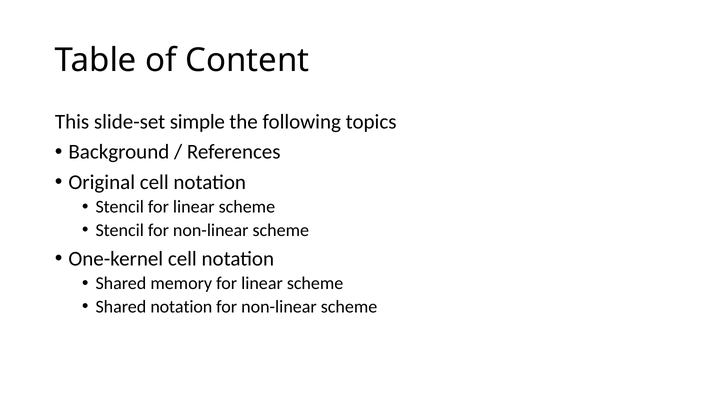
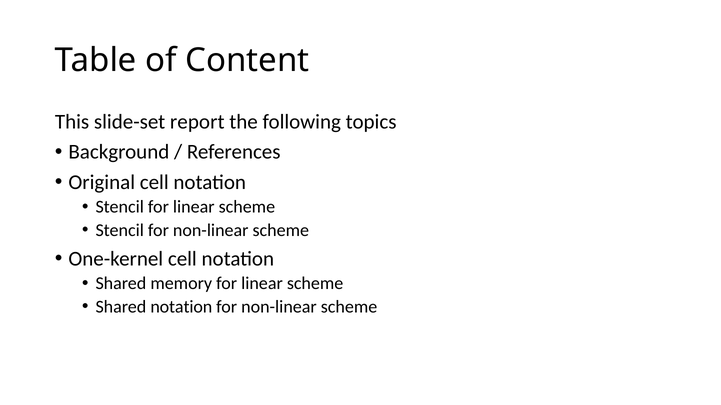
simple: simple -> report
